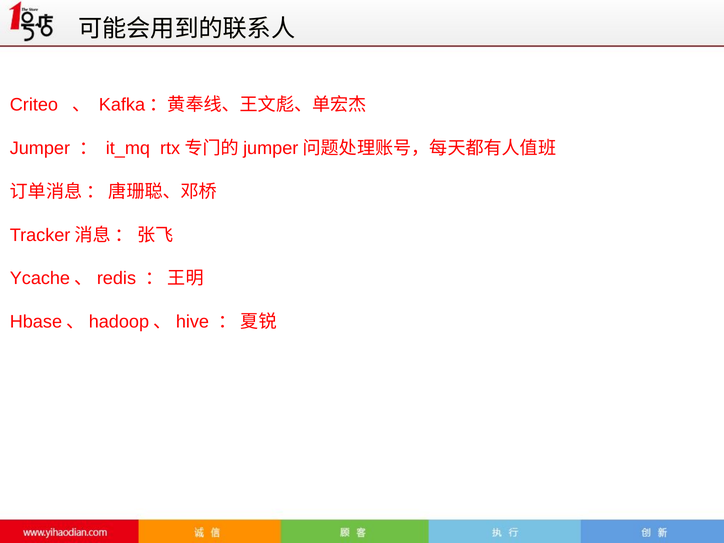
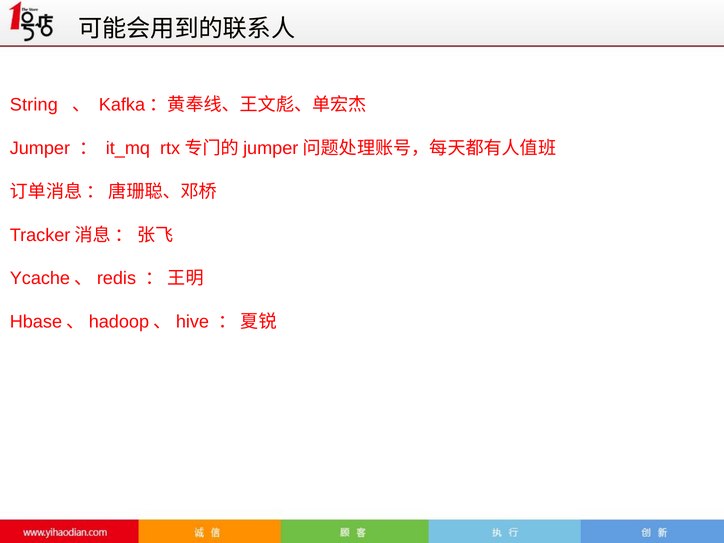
Criteo: Criteo -> String
